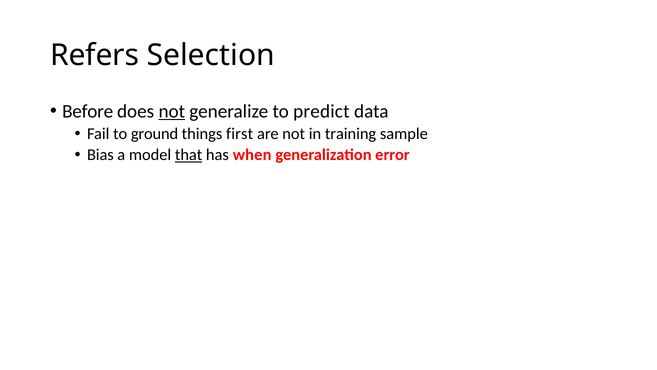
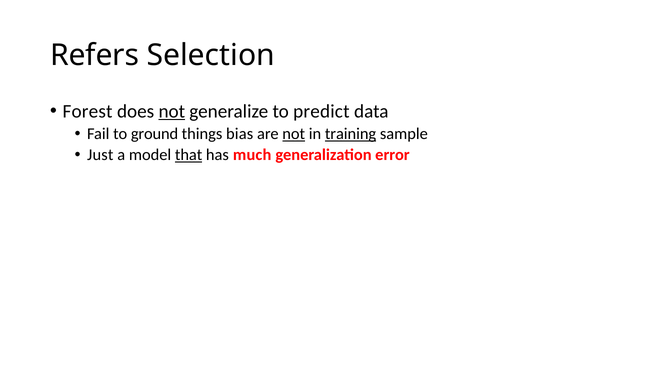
Before: Before -> Forest
first: first -> bias
not at (294, 134) underline: none -> present
training underline: none -> present
Bias: Bias -> Just
when: when -> much
